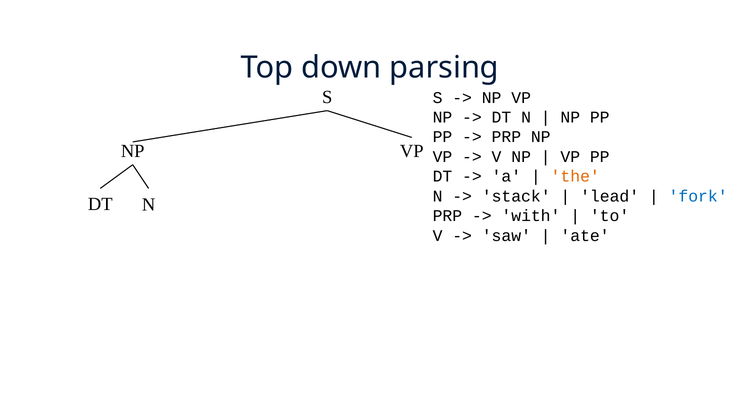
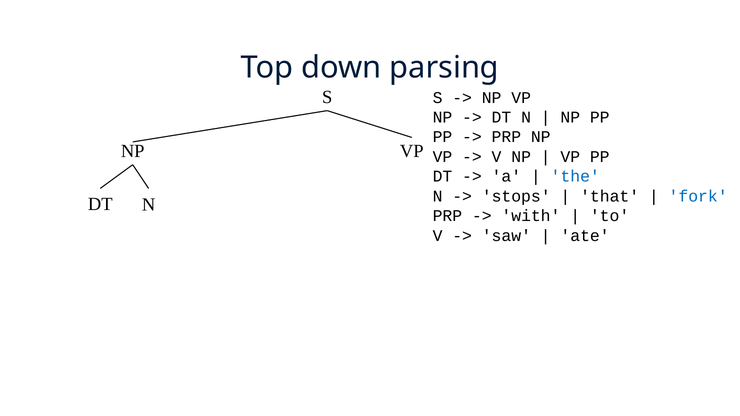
the colour: orange -> blue
stack: stack -> stops
lead: lead -> that
